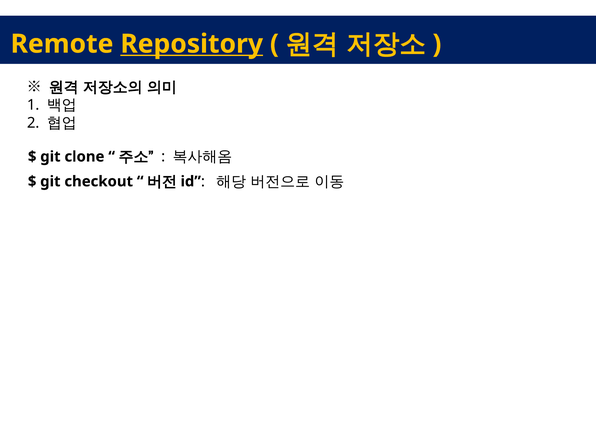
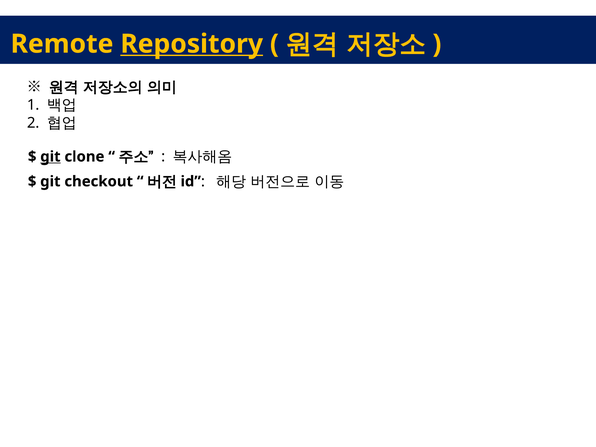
git at (50, 157) underline: none -> present
